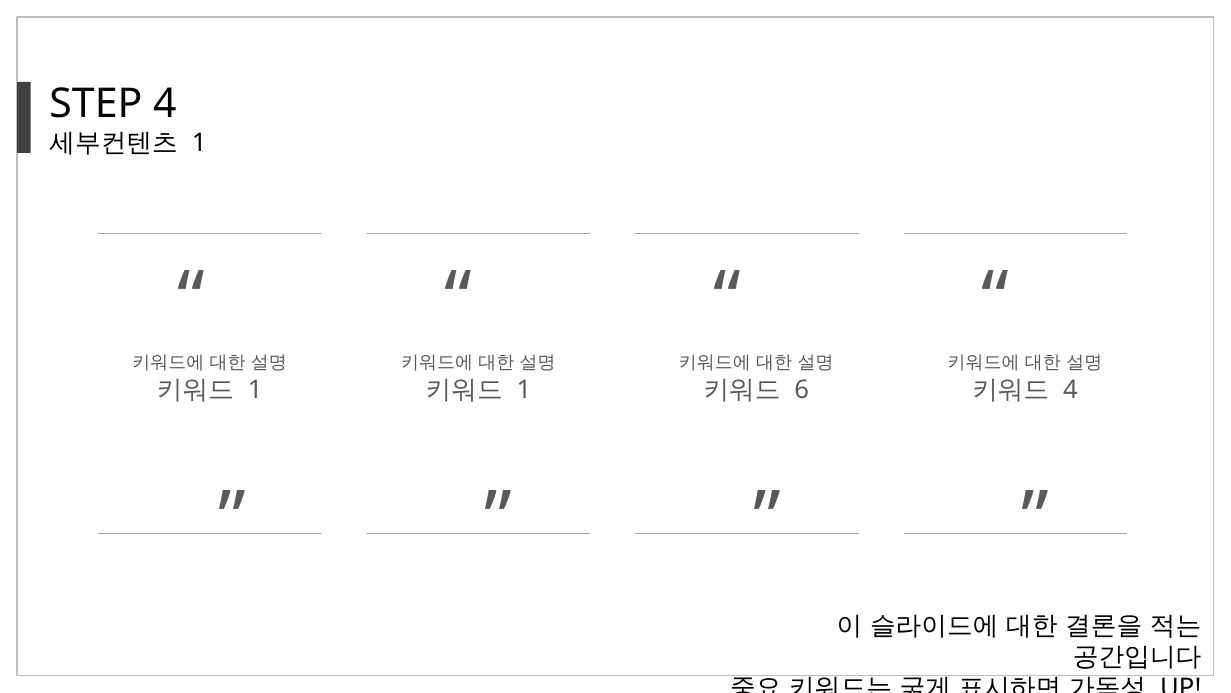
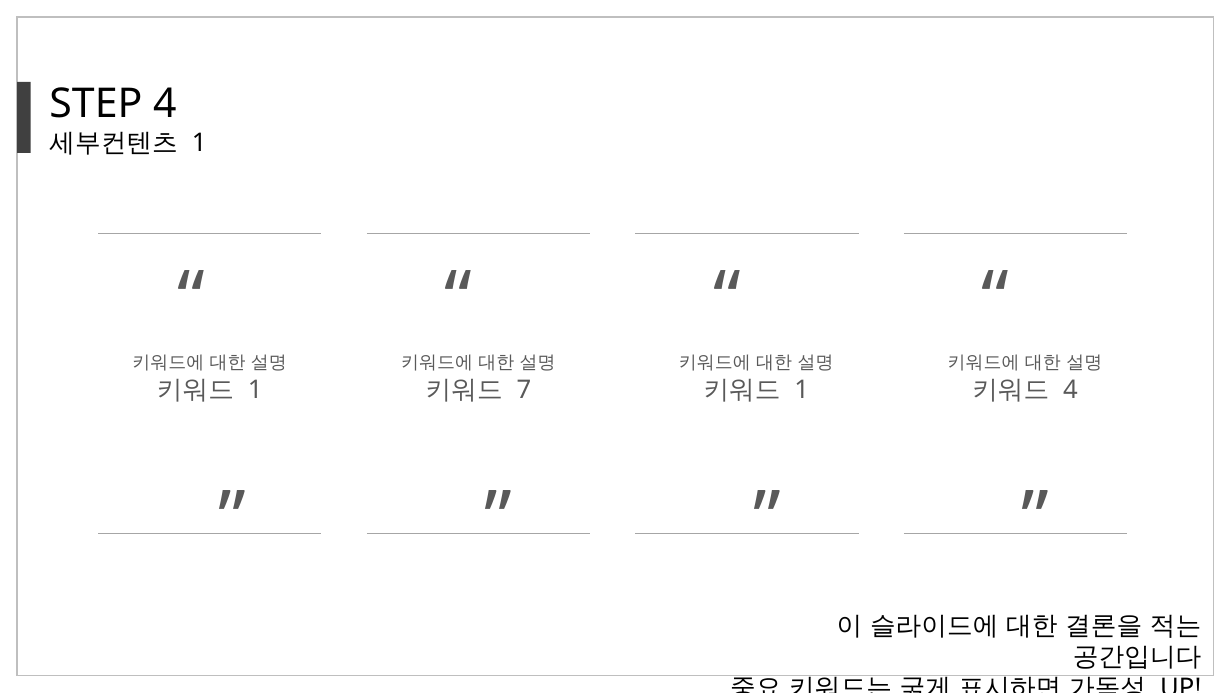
1 at (524, 389): 1 -> 7
6 at (802, 389): 6 -> 1
